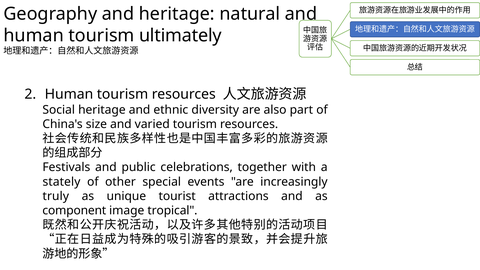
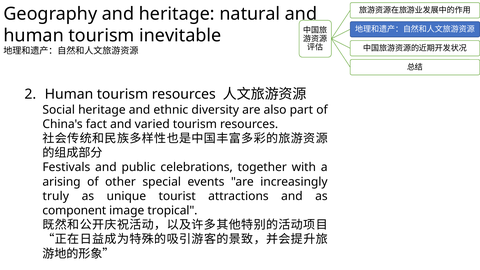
ultimately: ultimately -> inevitable
size: size -> fact
stately: stately -> arising
